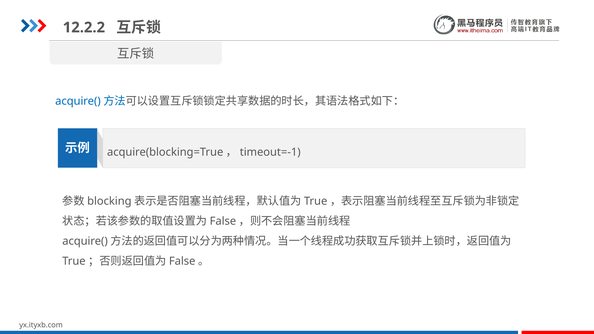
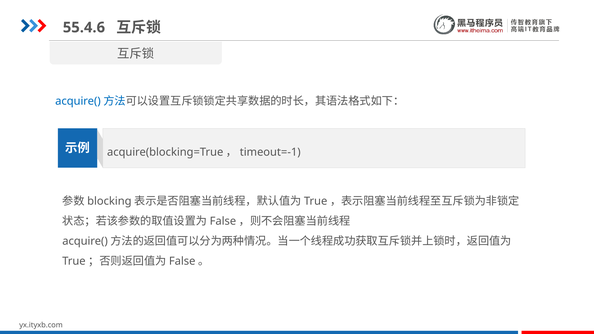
12.2.2: 12.2.2 -> 55.4.6
